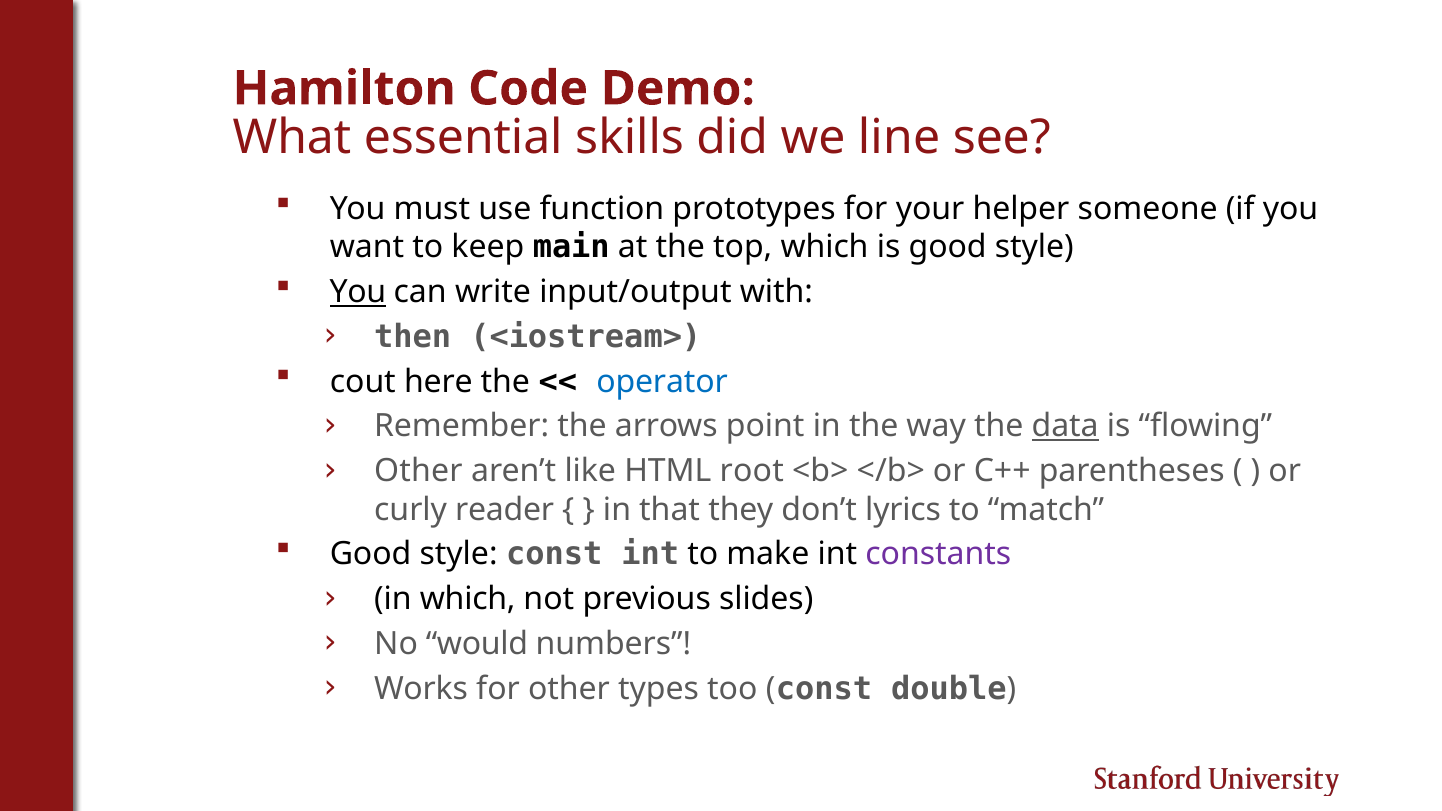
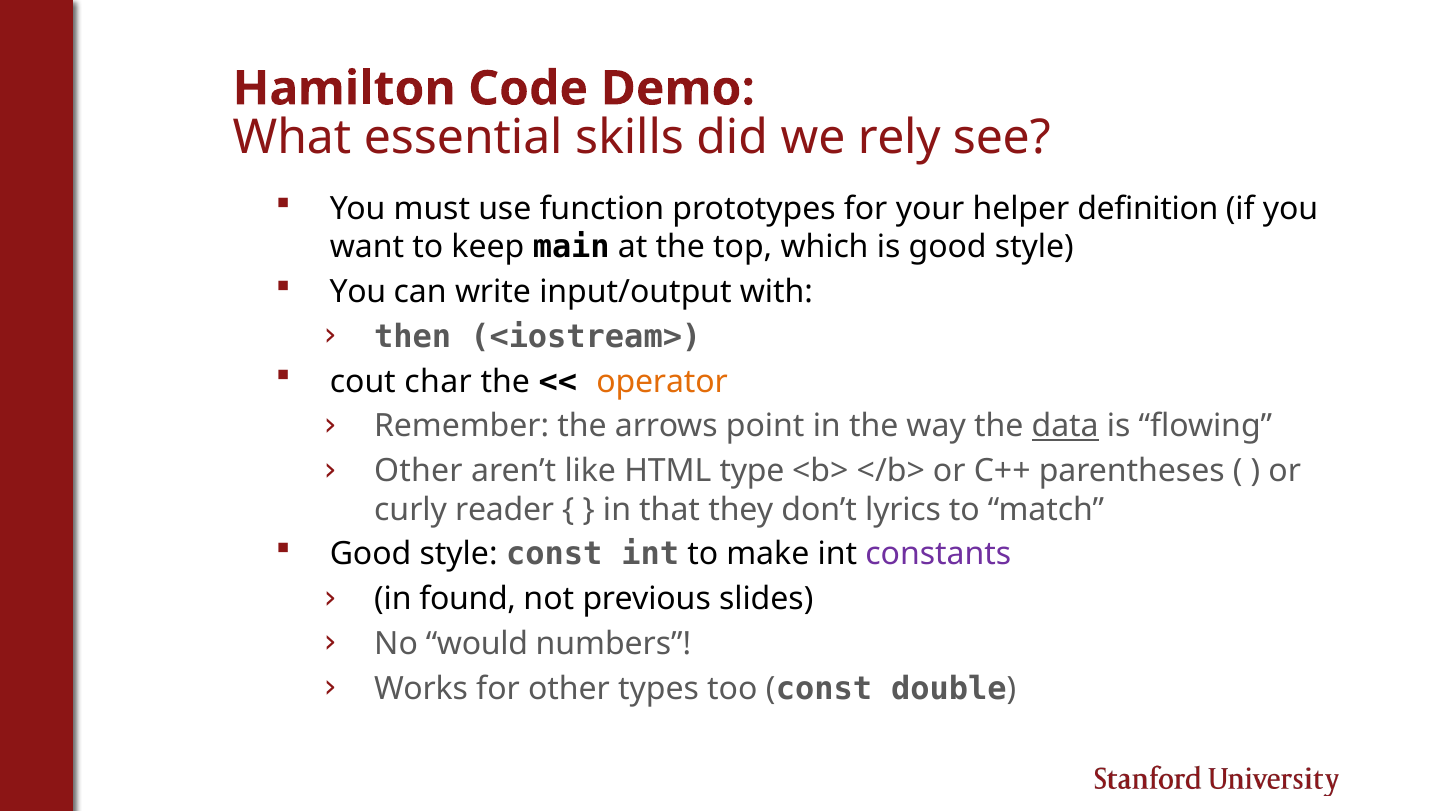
line: line -> rely
someone: someone -> definition
You at (358, 292) underline: present -> none
here: here -> char
operator colour: blue -> orange
root: root -> type
in which: which -> found
